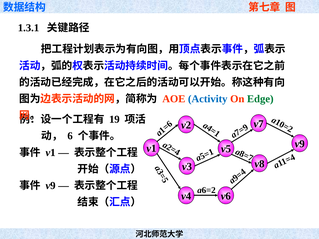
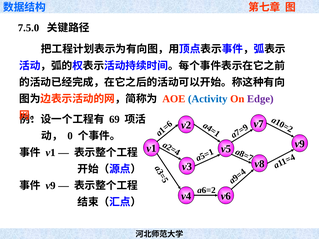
1.3.1: 1.3.1 -> 7.5.0
Edge colour: green -> purple
19: 19 -> 69
6 at (70, 136): 6 -> 0
